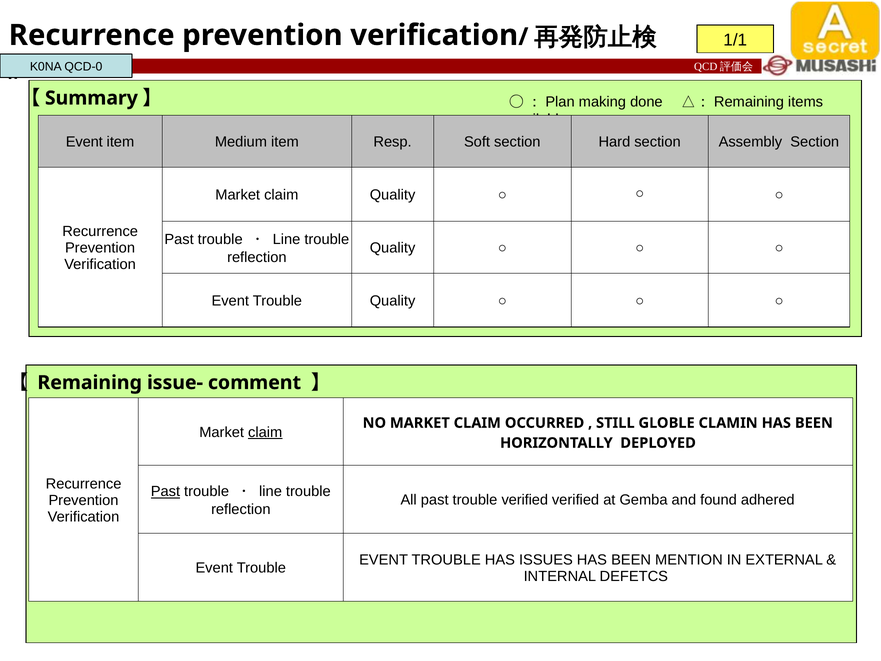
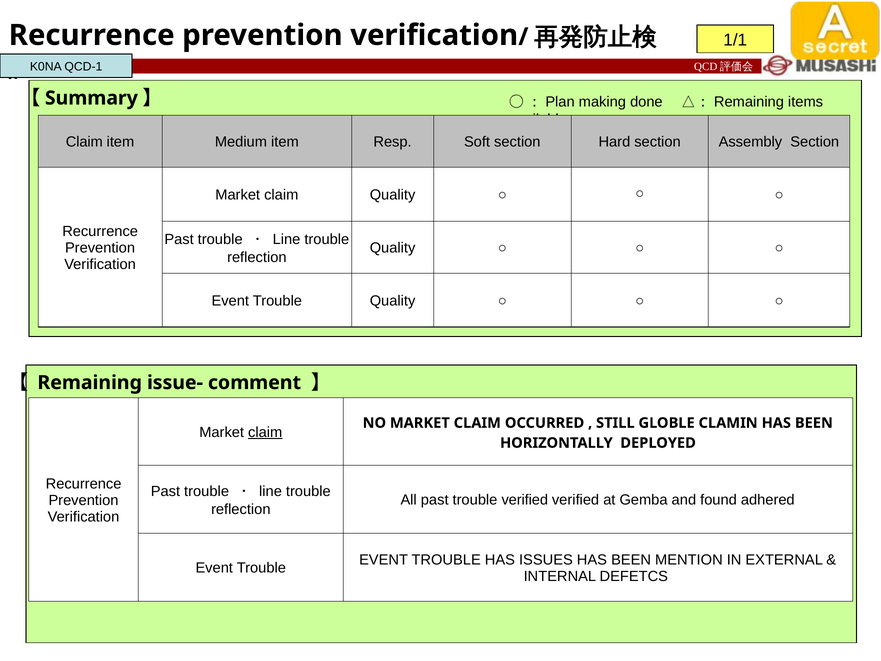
K0NA QCD-0: QCD-0 -> QCD-1
Event at (84, 142): Event -> Claim
Past at (165, 491) underline: present -> none
